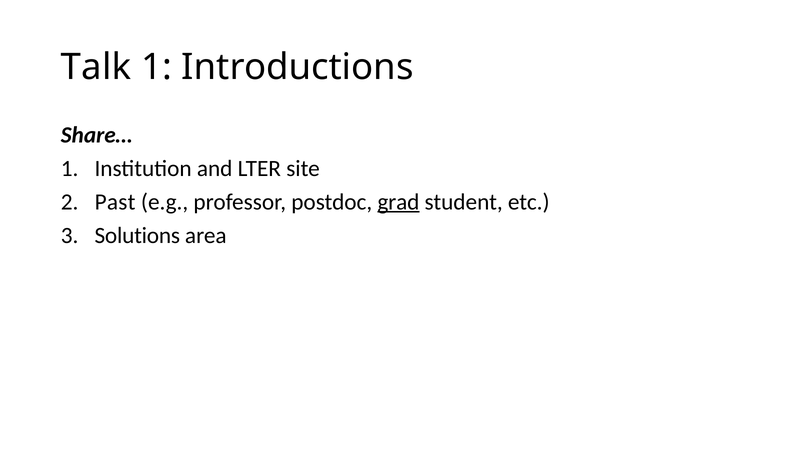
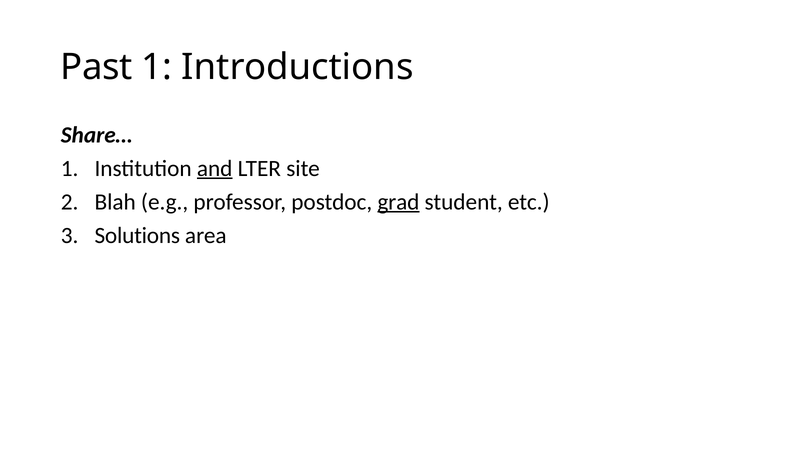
Talk: Talk -> Past
and underline: none -> present
Past: Past -> Blah
